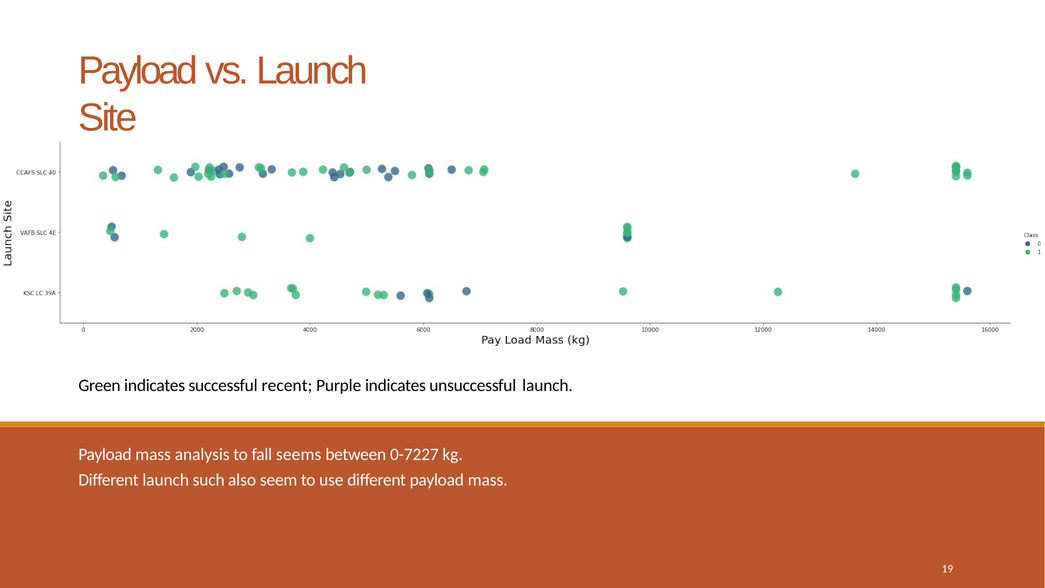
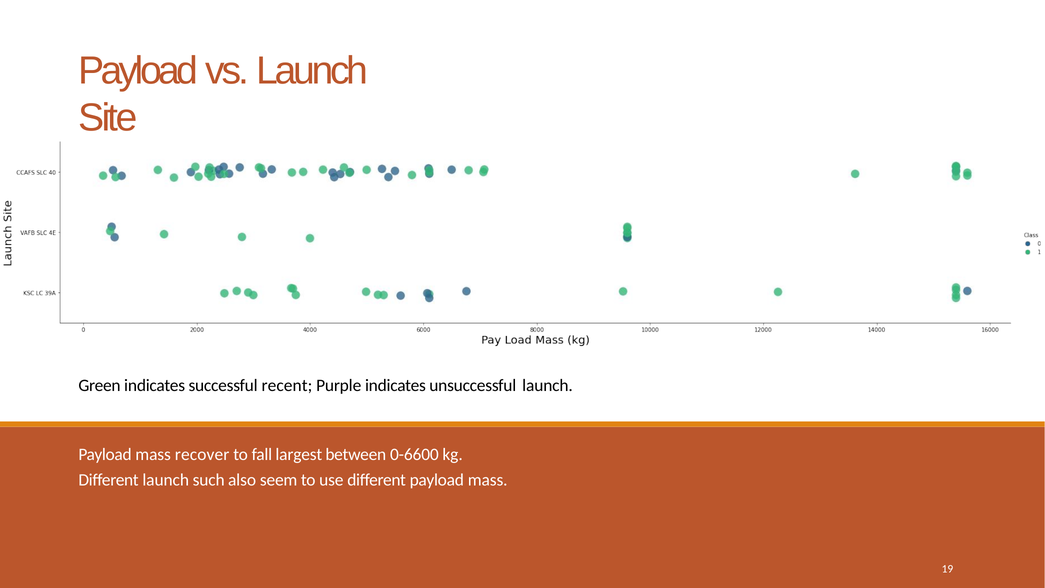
analysis: analysis -> recover
seems: seems -> largest
0-7227: 0-7227 -> 0-6600
